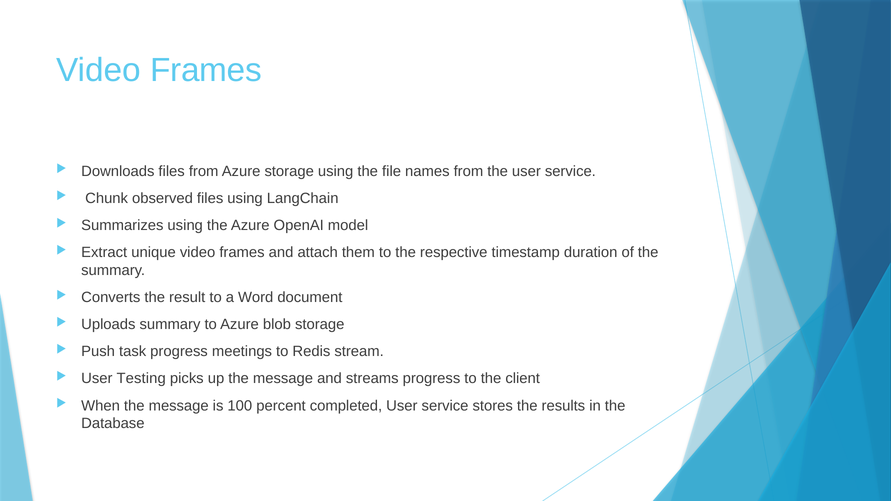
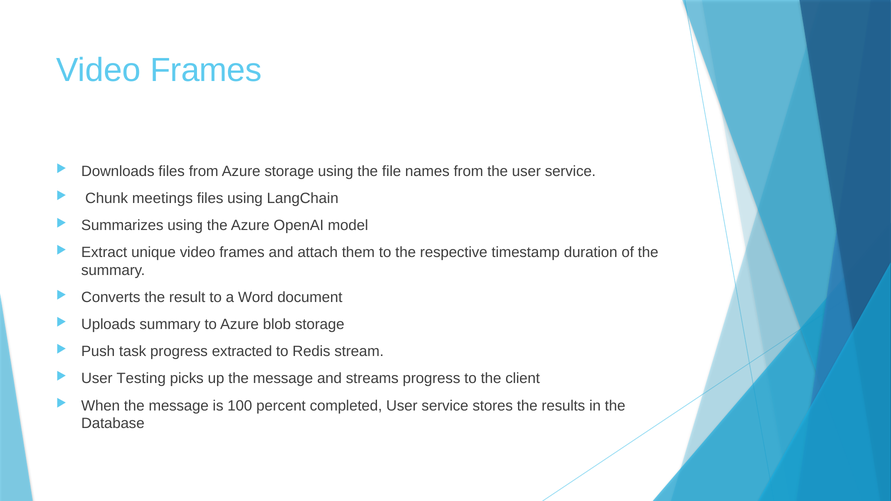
observed: observed -> meetings
meetings: meetings -> extracted
